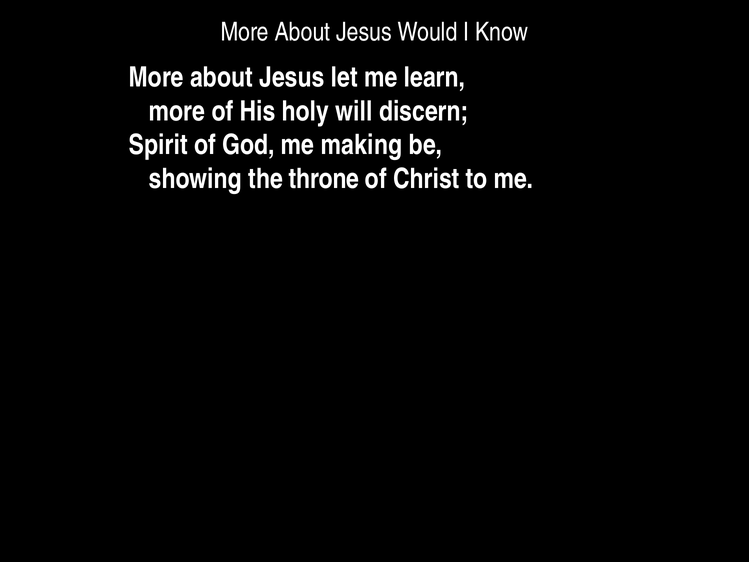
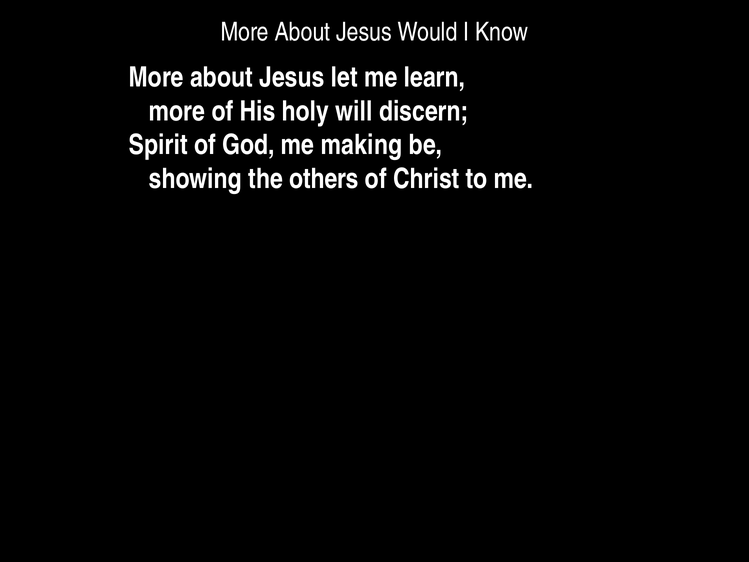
throne: throne -> others
